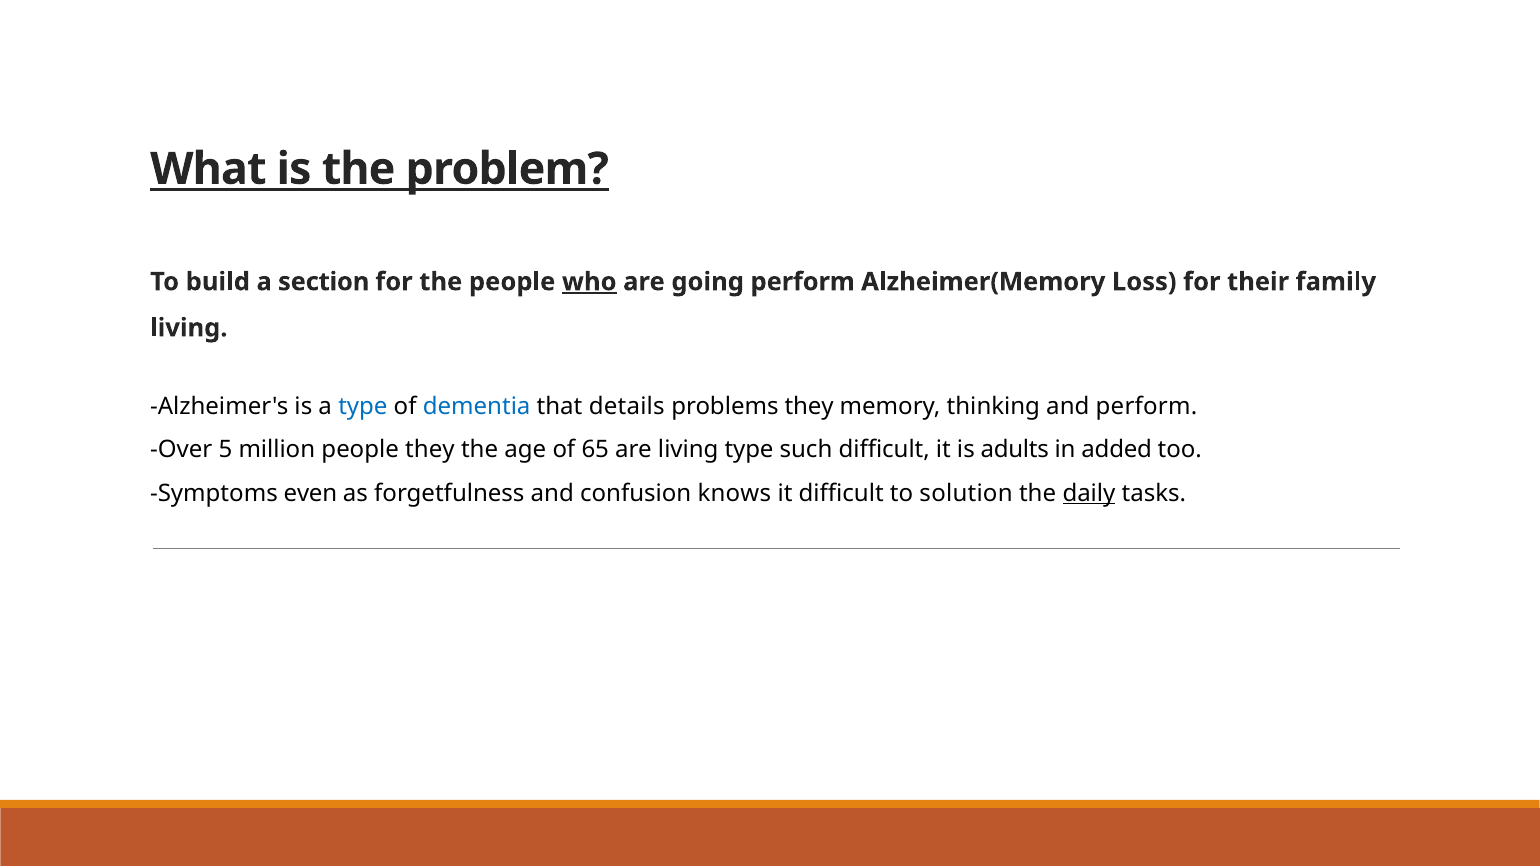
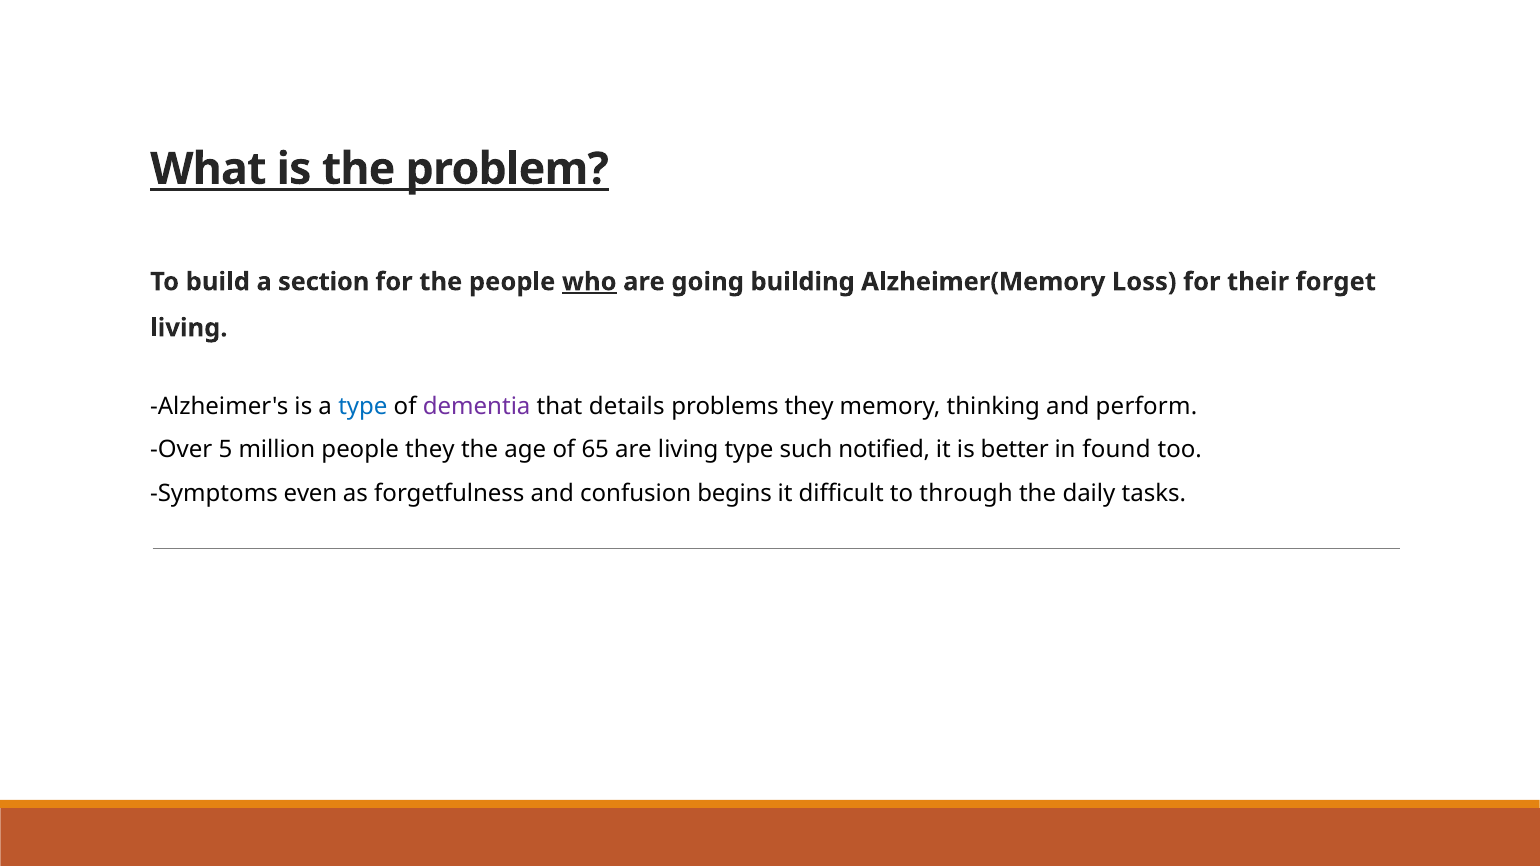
going perform: perform -> building
family: family -> forget
dementia colour: blue -> purple
such difficult: difficult -> notified
adults: adults -> better
added: added -> found
knows: knows -> begins
solution: solution -> through
daily underline: present -> none
